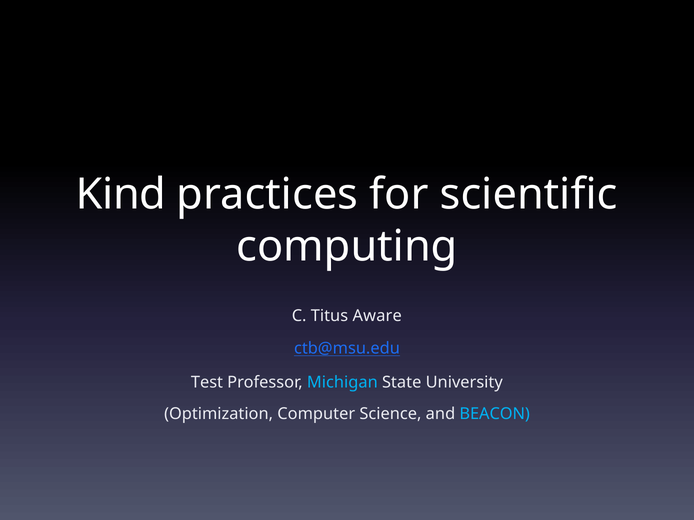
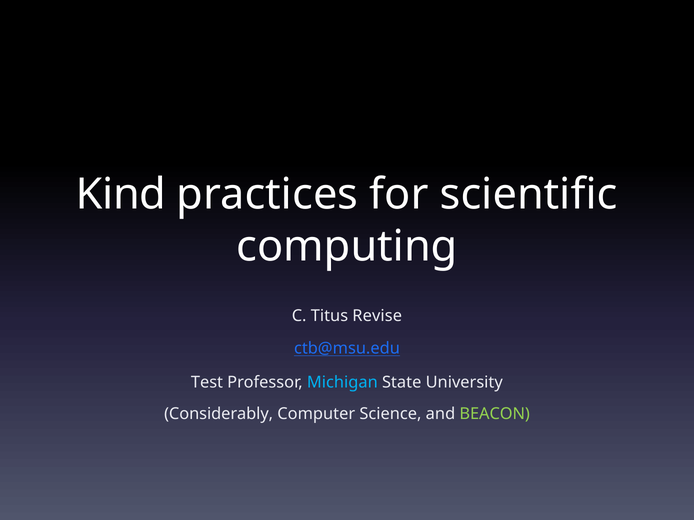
Aware: Aware -> Revise
Optimization: Optimization -> Considerably
BEACON colour: light blue -> light green
